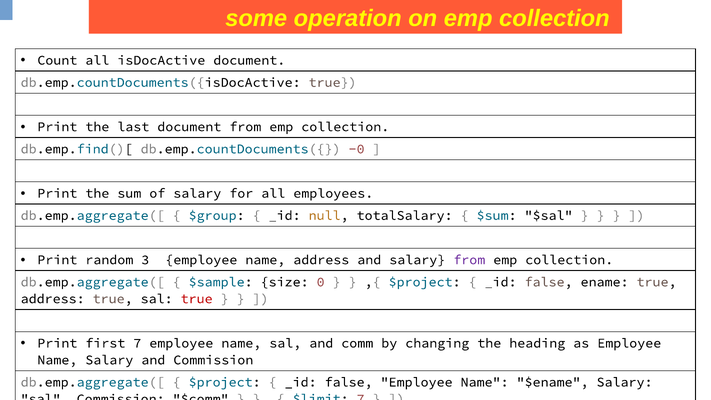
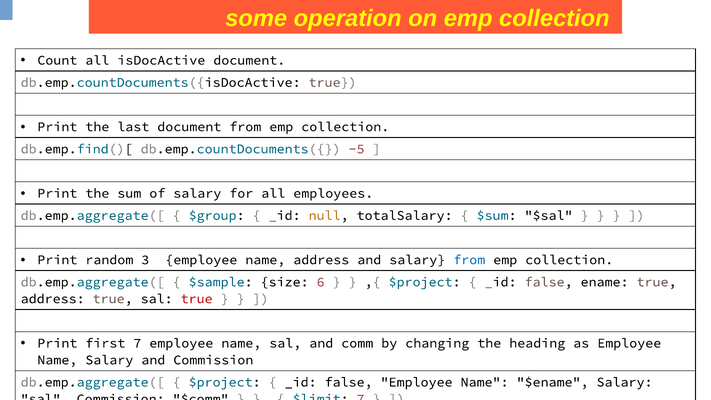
-0: -0 -> -5
from at (469, 260) colour: purple -> blue
0: 0 -> 6
